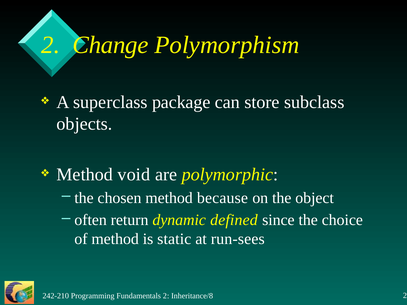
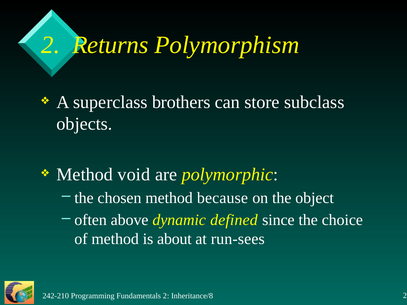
Change: Change -> Returns
package: package -> brothers
return: return -> above
static: static -> about
